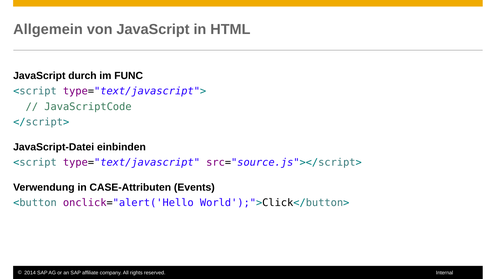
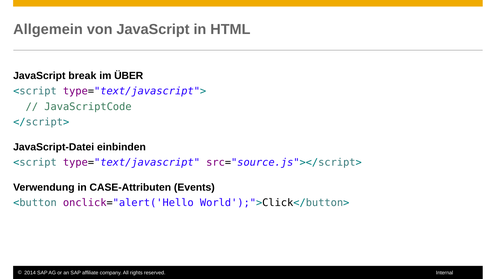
durch: durch -> break
FUNC: FUNC -> ÜBER
